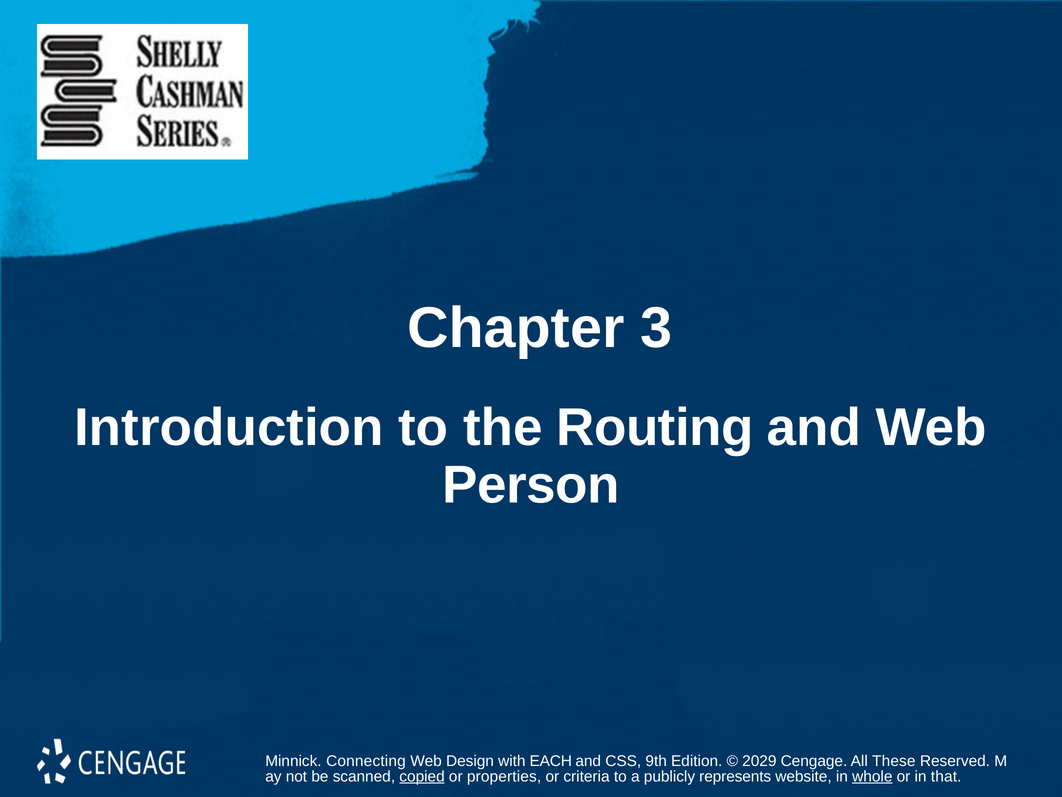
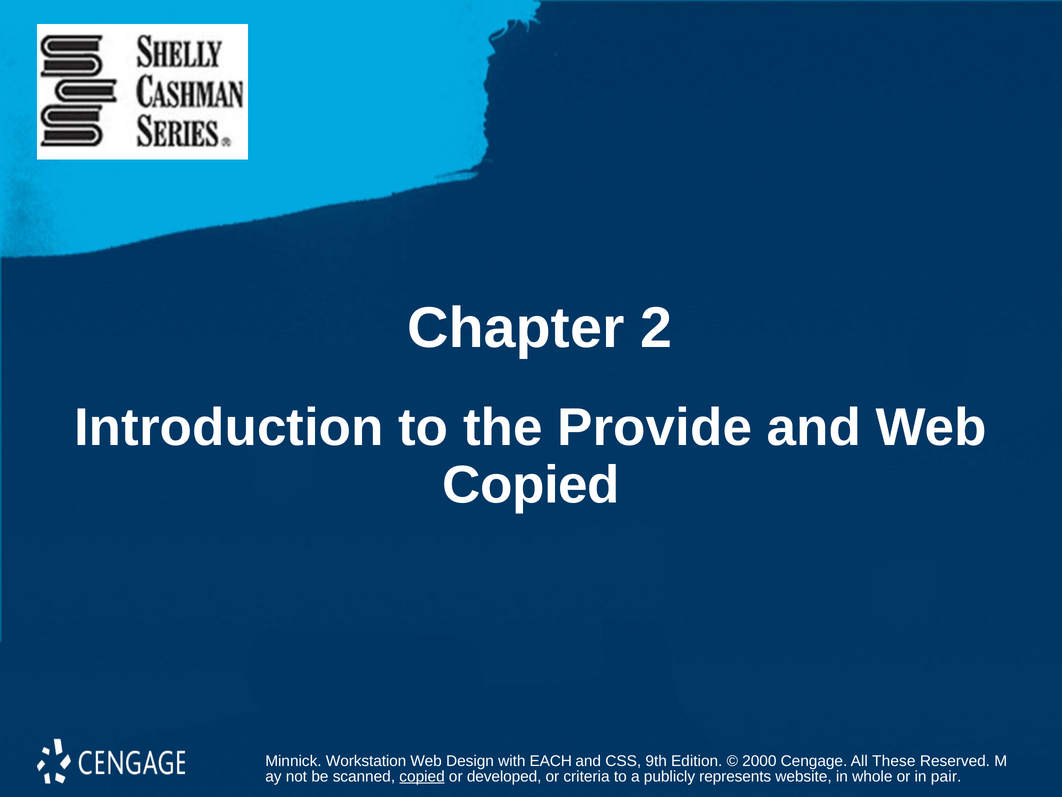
3: 3 -> 2
Routing: Routing -> Provide
Person at (531, 485): Person -> Copied
Connecting: Connecting -> Workstation
2029: 2029 -> 2000
properties: properties -> developed
whole underline: present -> none
that: that -> pair
